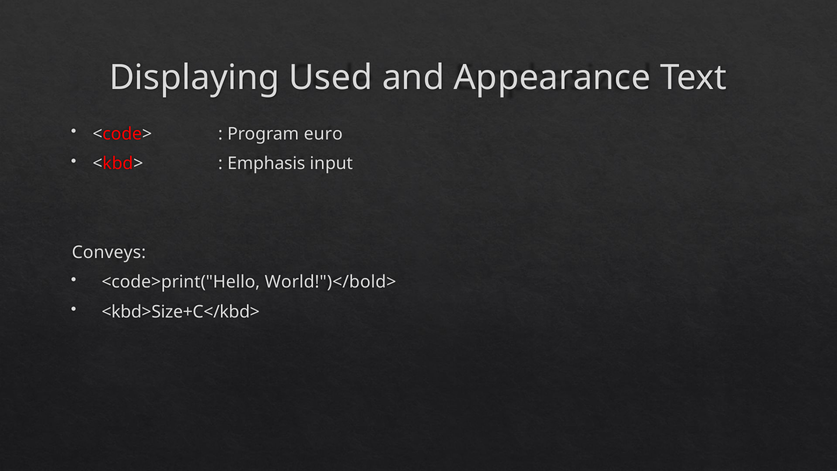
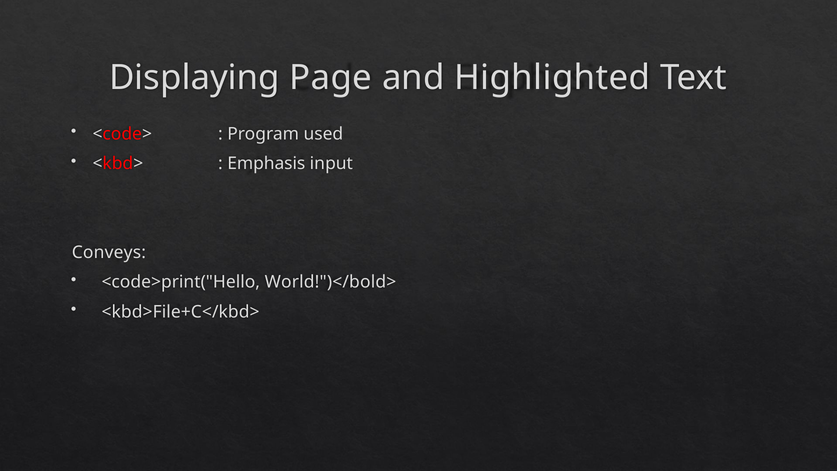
Used: Used -> Page
Appearance: Appearance -> Highlighted
euro: euro -> used
<kbd>Size+C</kbd>: <kbd>Size+C</kbd> -> <kbd>File+C</kbd>
